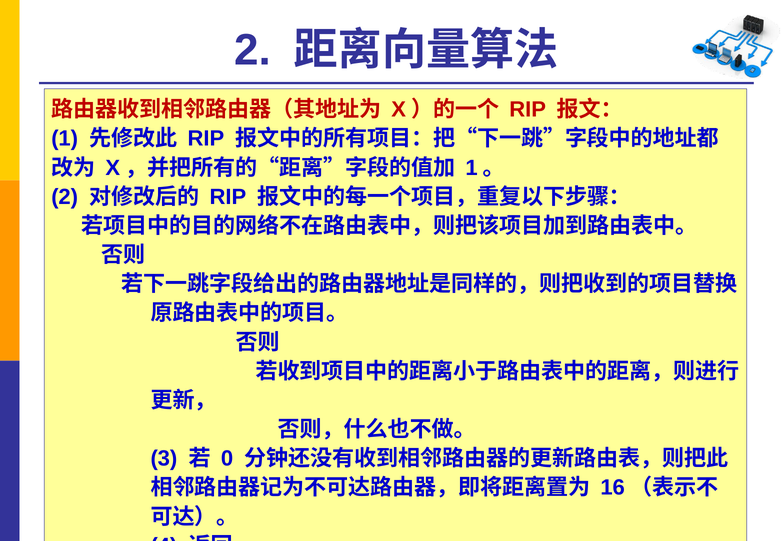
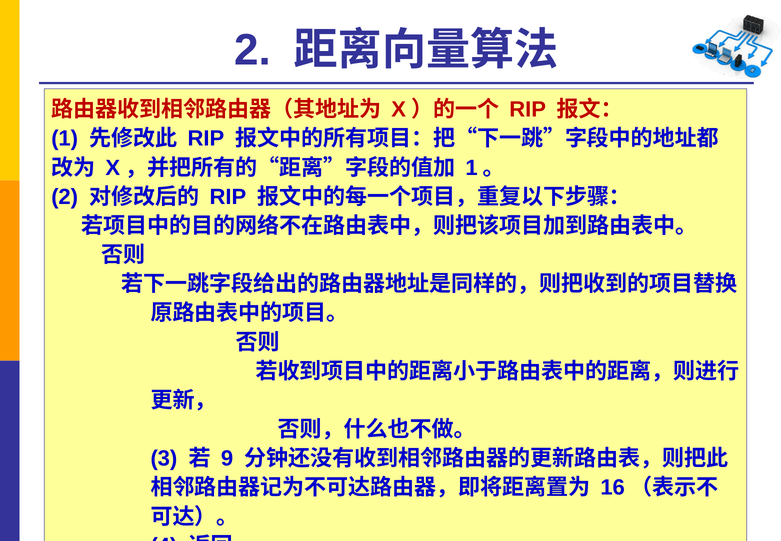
0: 0 -> 9
